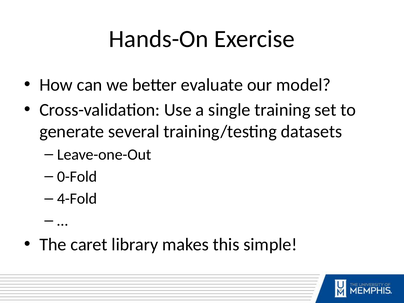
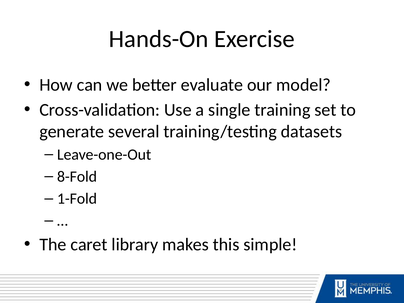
0-Fold: 0-Fold -> 8-Fold
4-Fold: 4-Fold -> 1-Fold
